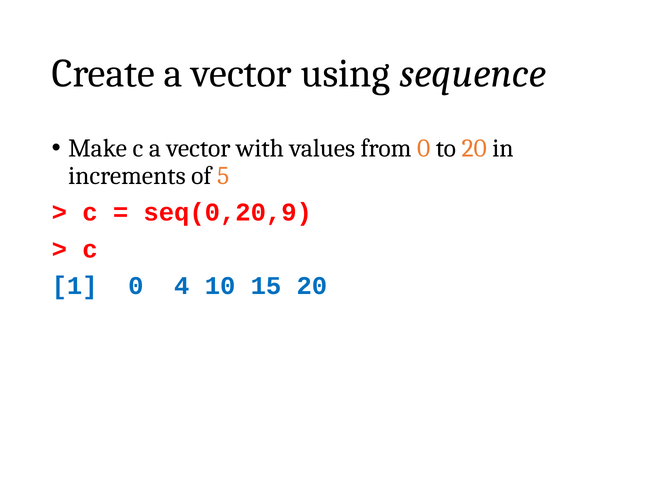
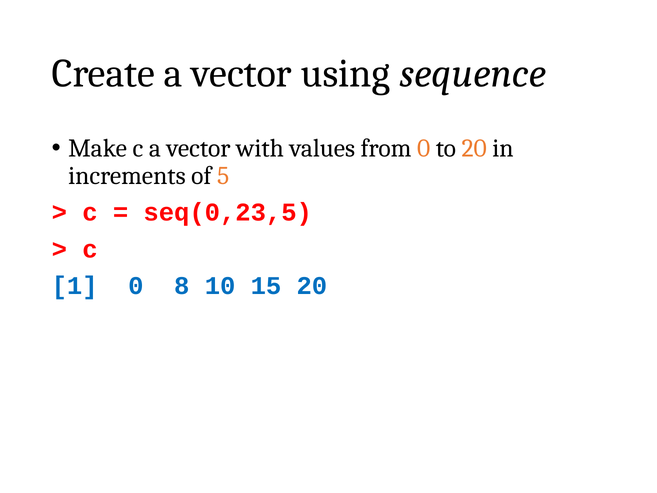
seq(0,20,9: seq(0,20,9 -> seq(0,23,5
4: 4 -> 8
